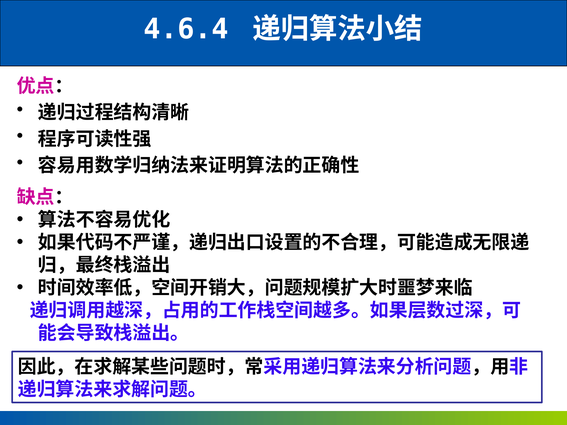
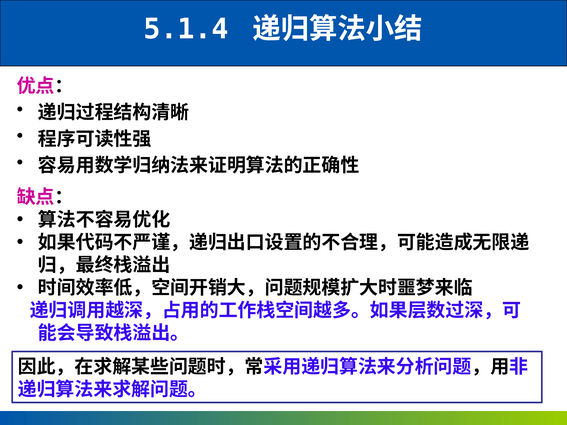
4.6.4: 4.6.4 -> 5.1.4
